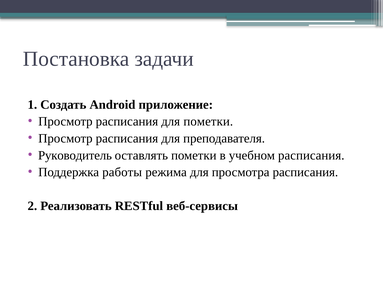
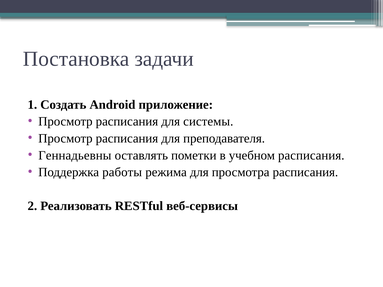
для пометки: пометки -> системы
Руководитель: Руководитель -> Геннадьевны
